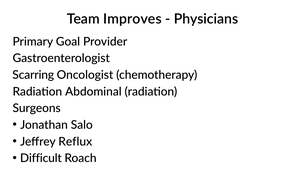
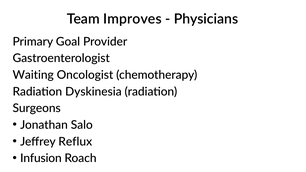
Scarring: Scarring -> Waiting
Abdominal: Abdominal -> Dyskinesia
Difficult: Difficult -> Infusion
